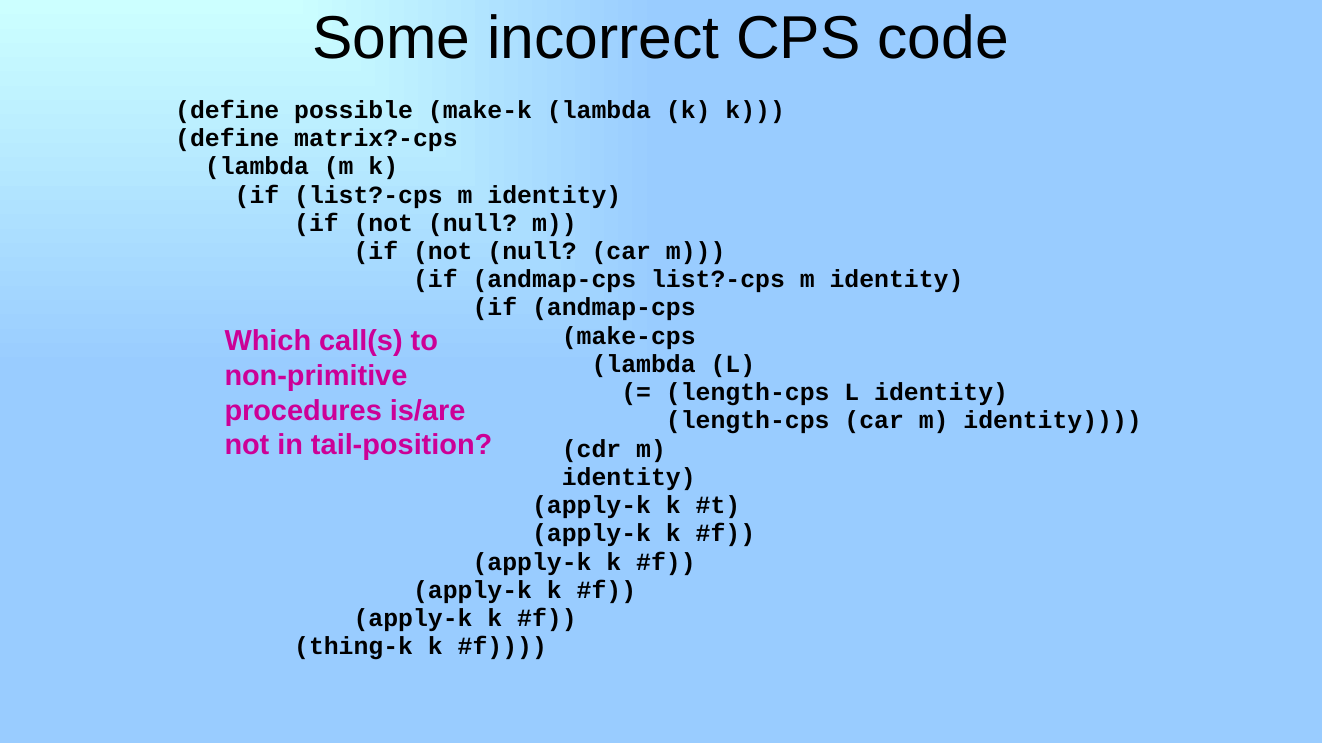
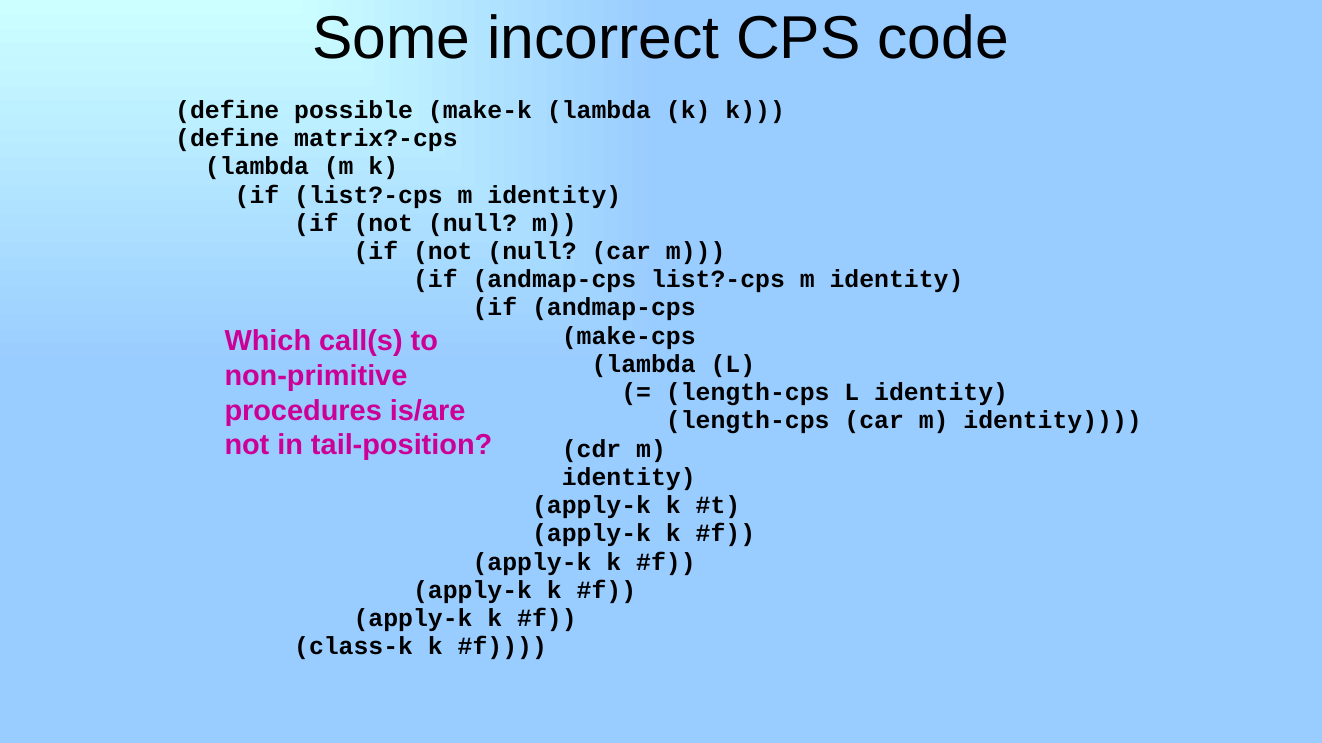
thing-k: thing-k -> class-k
